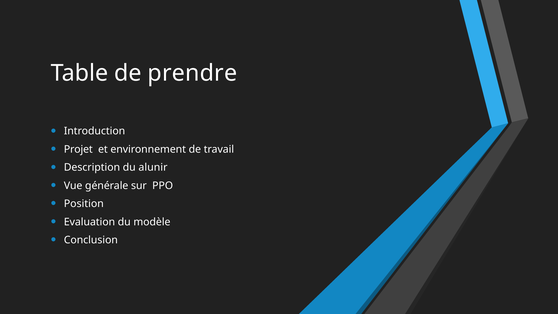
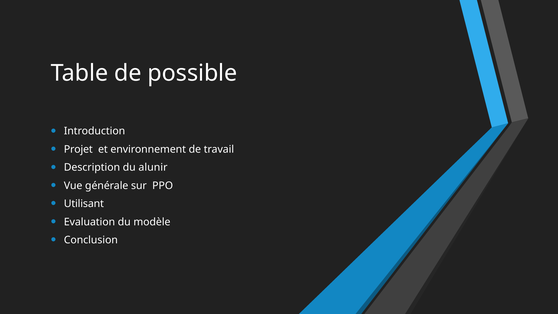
prendre: prendre -> possible
Position: Position -> Utilisant
